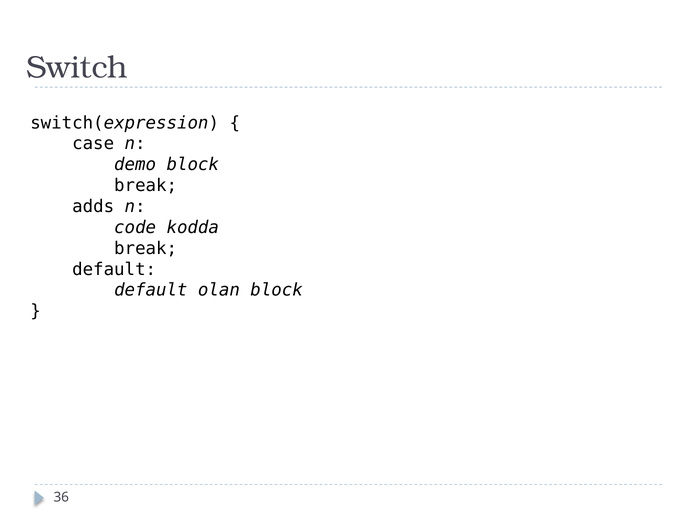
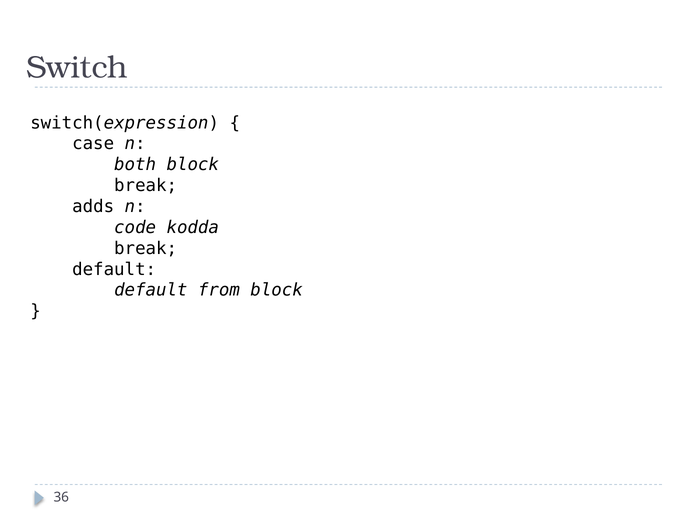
demo: demo -> both
olan: olan -> from
